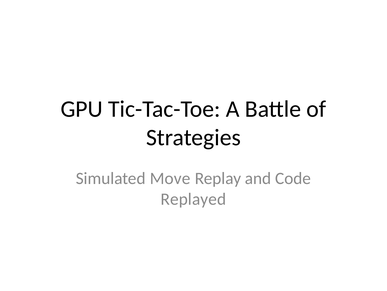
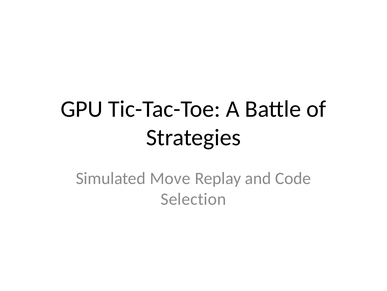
Replayed: Replayed -> Selection
